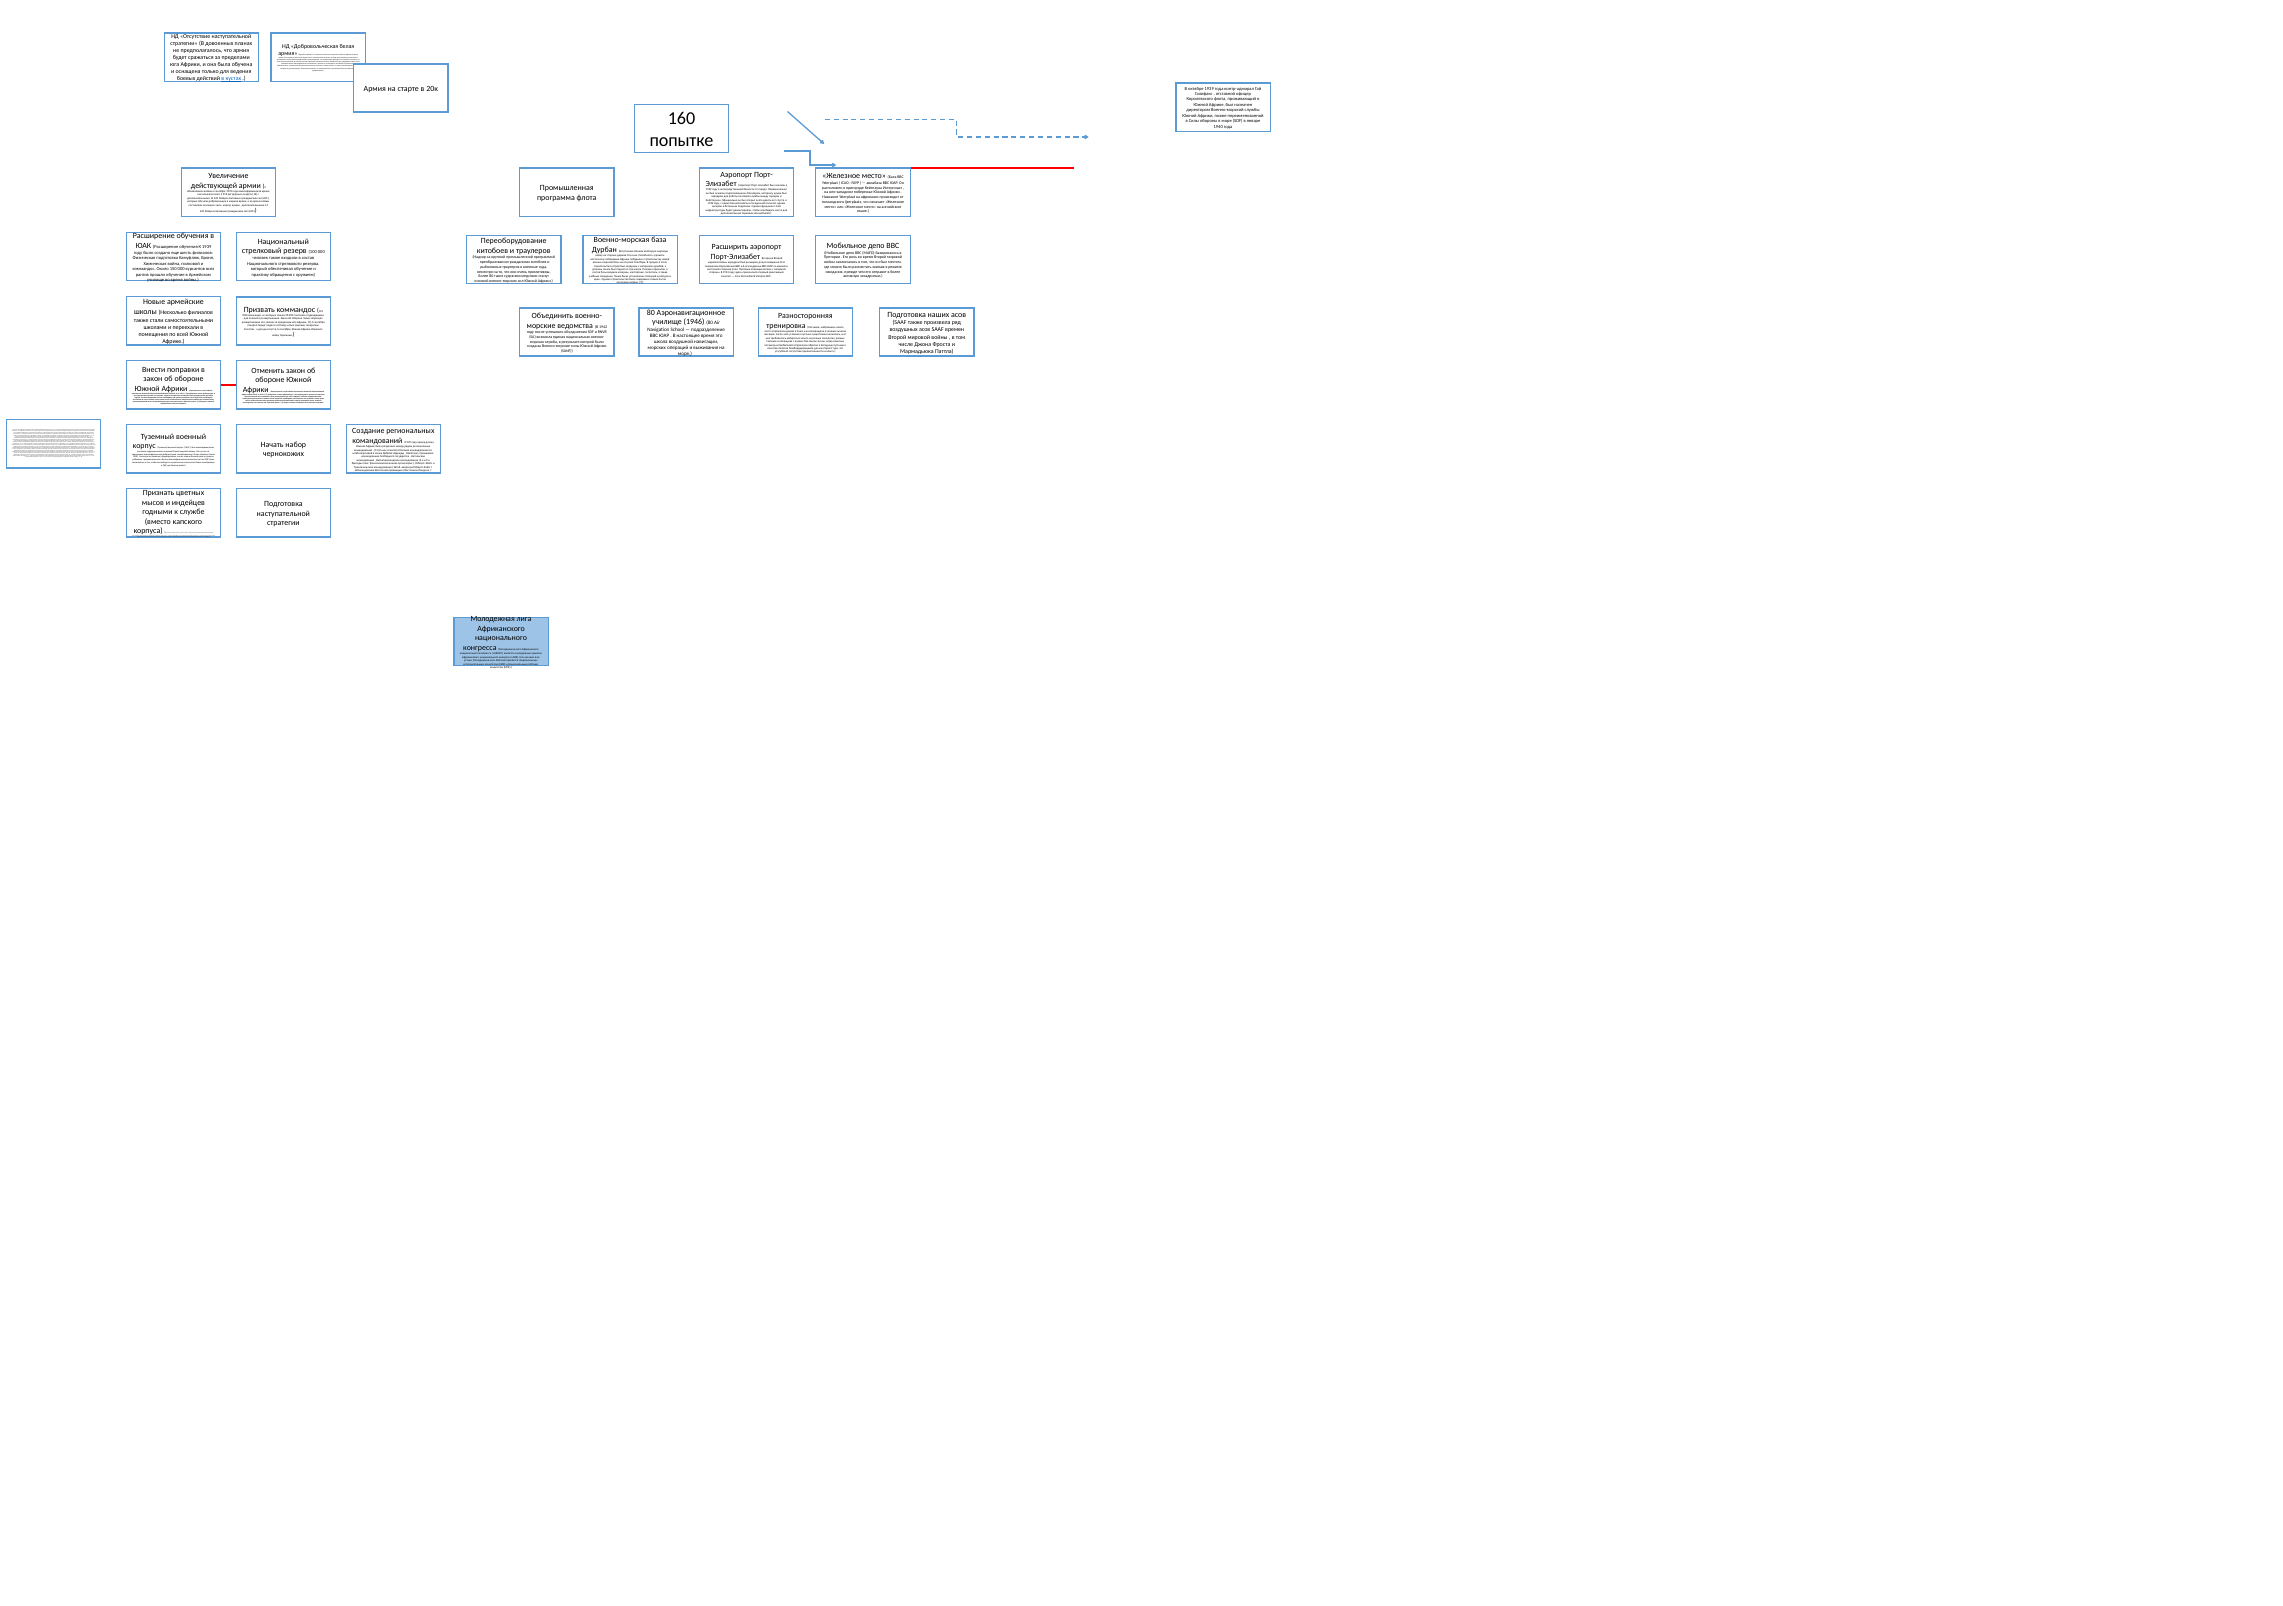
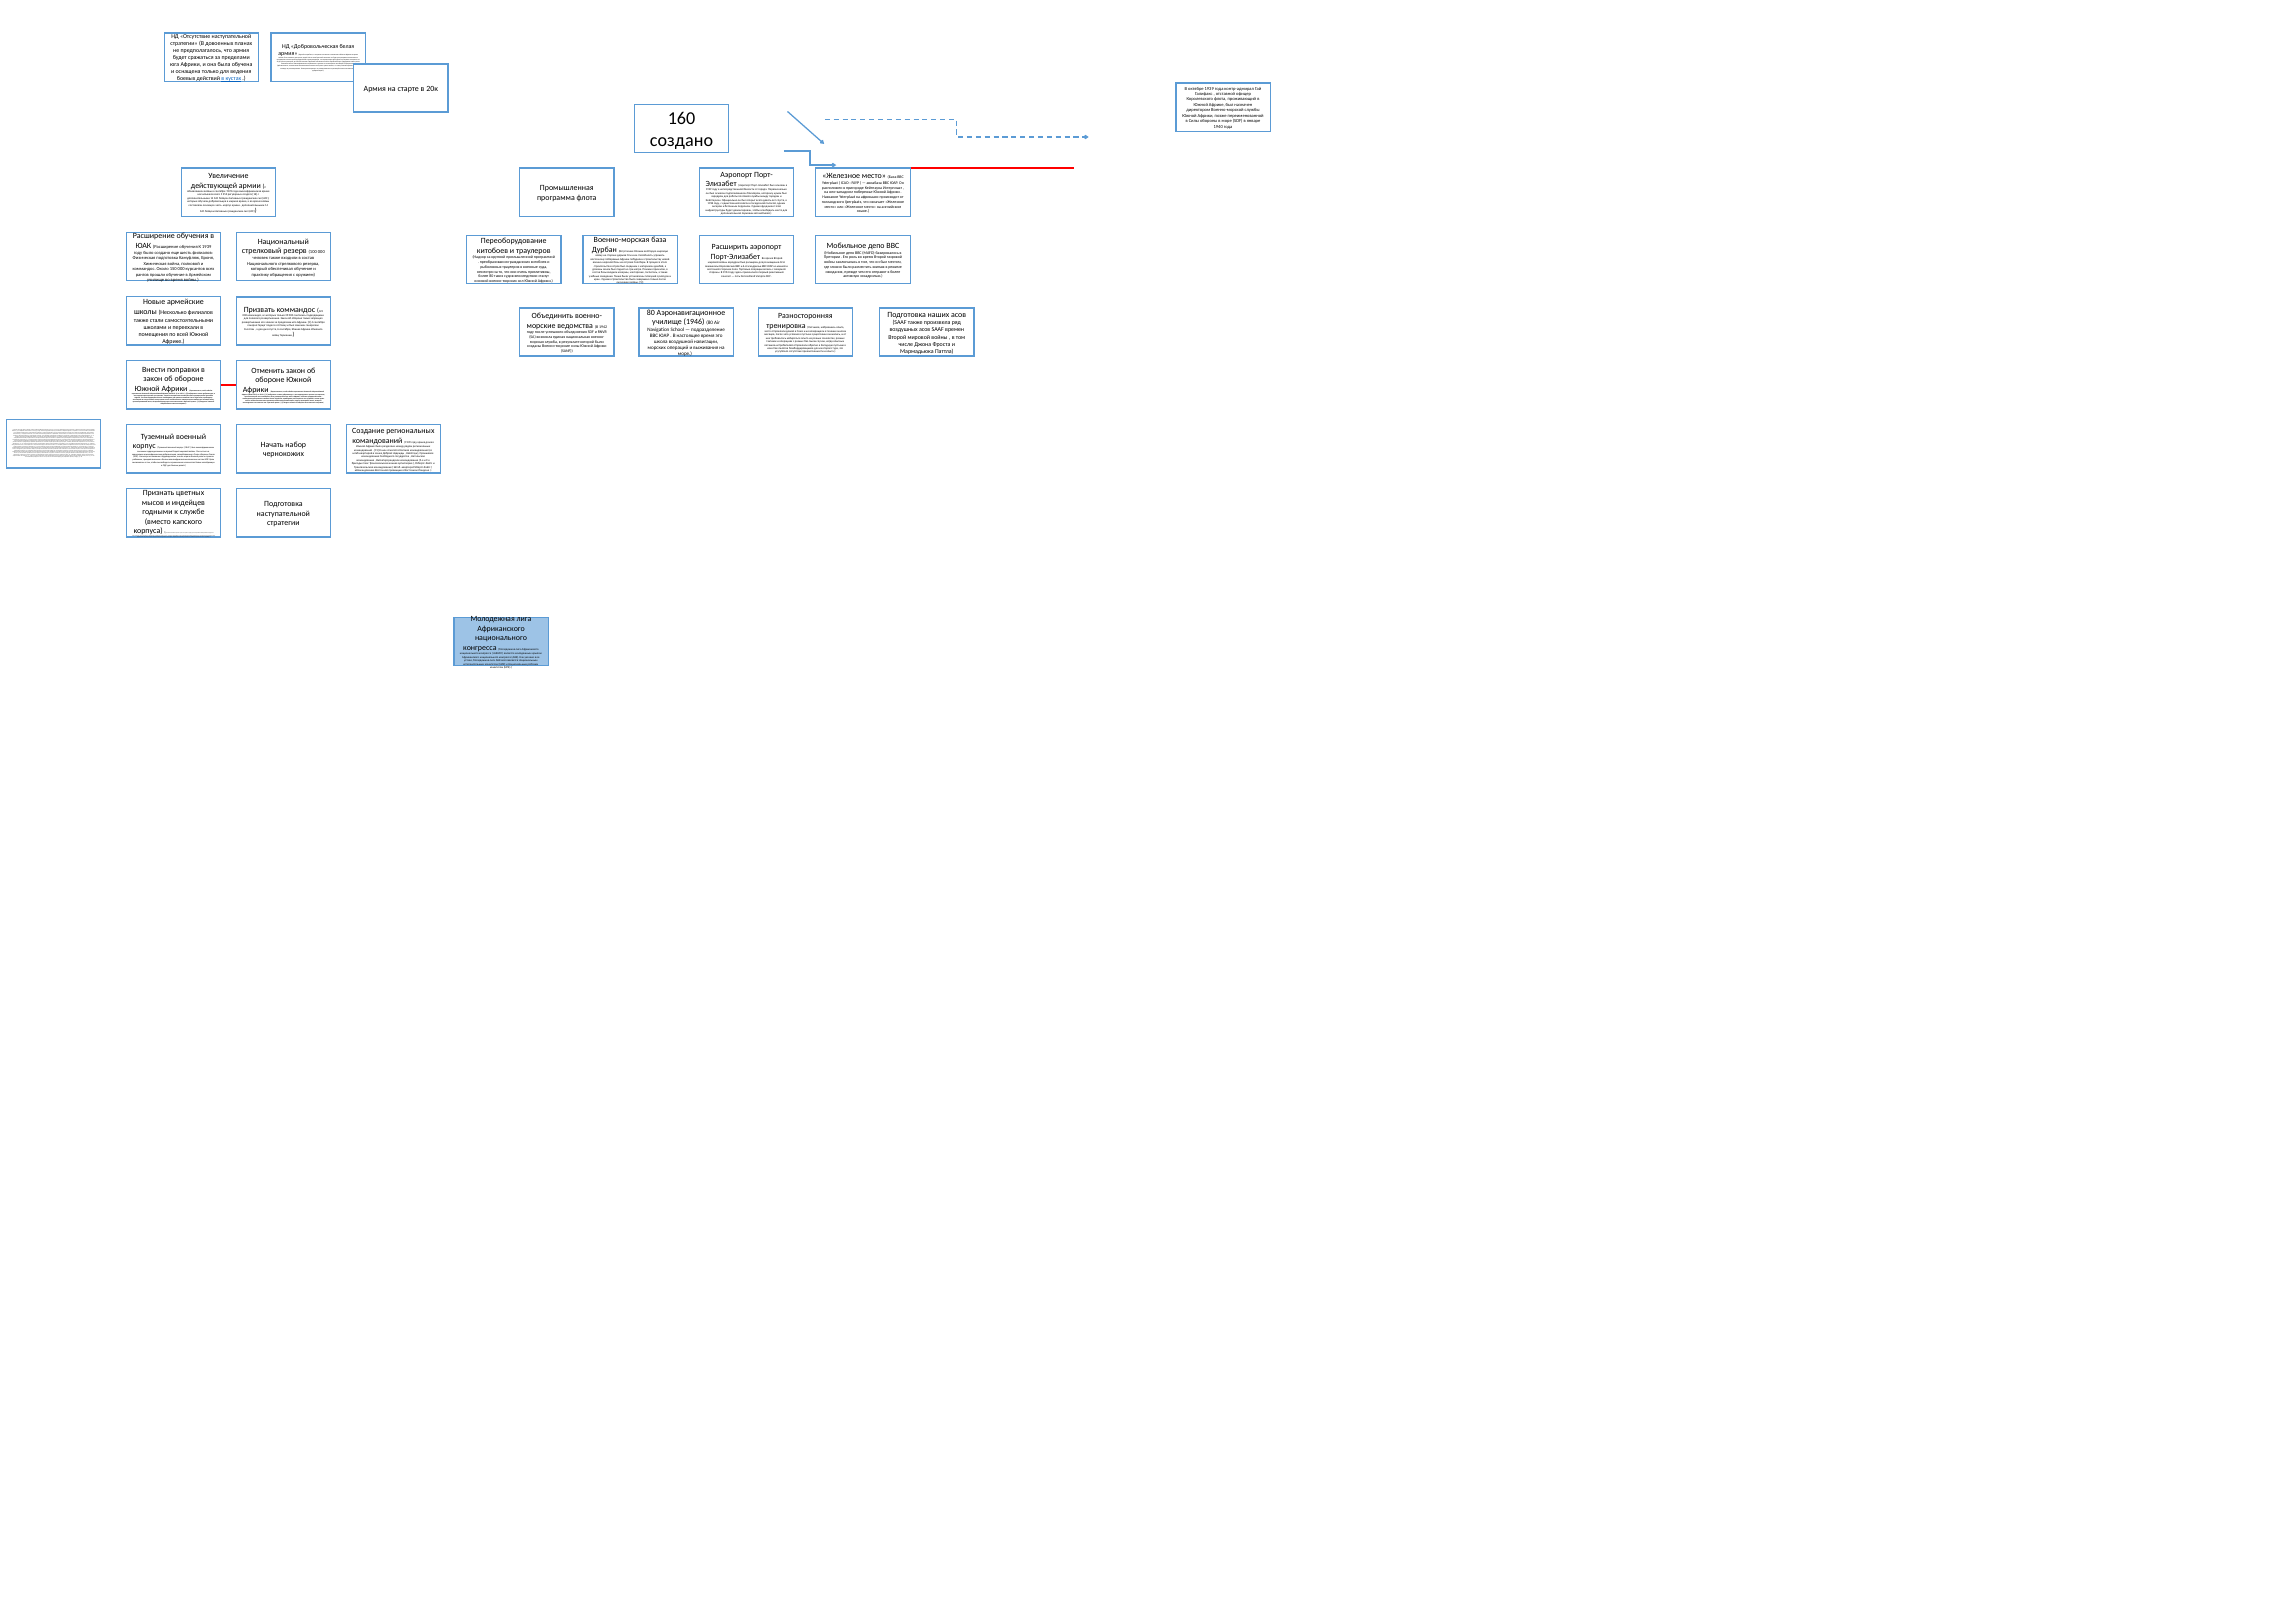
попытке at (682, 140): попытке -> создано
